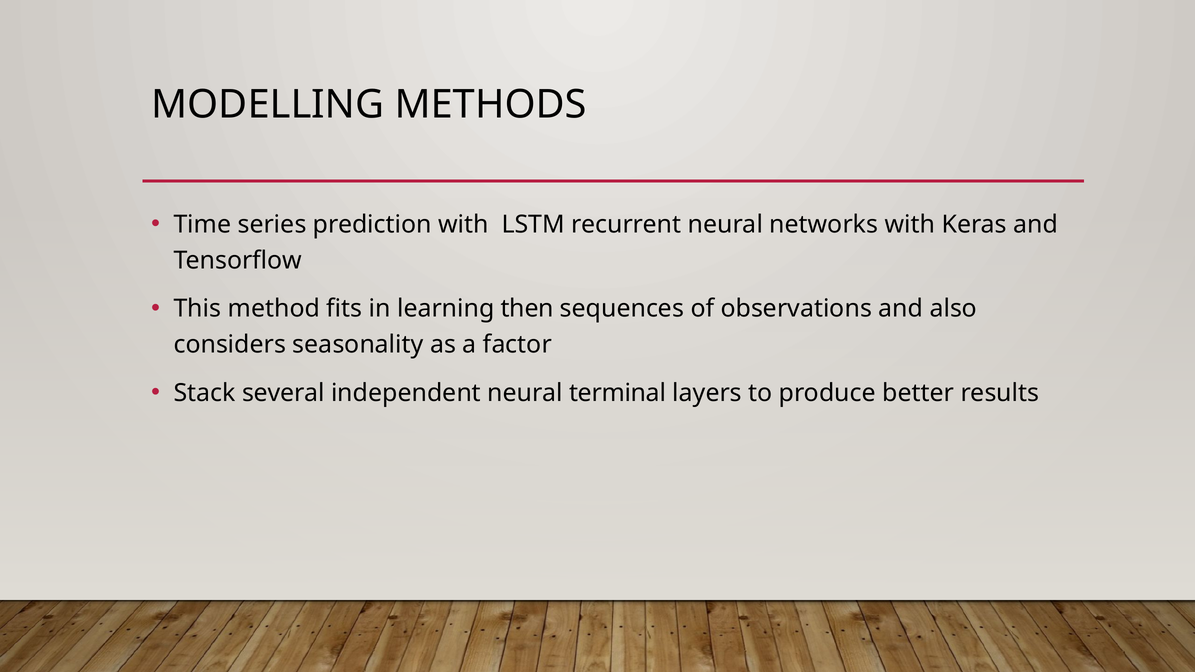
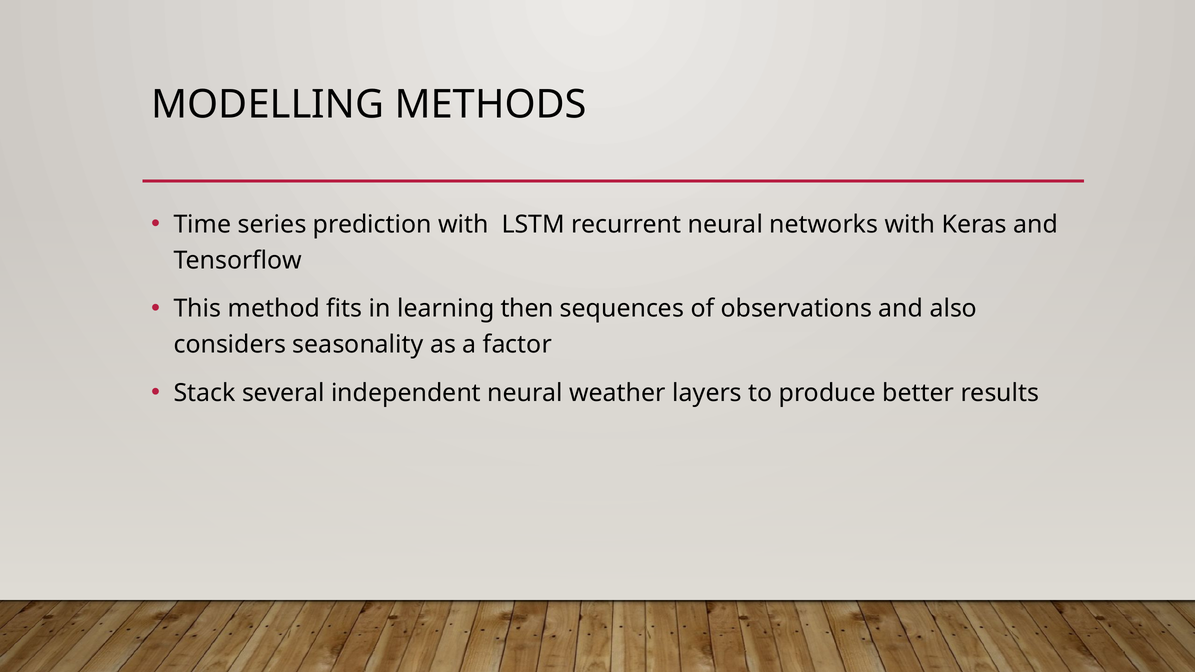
terminal: terminal -> weather
